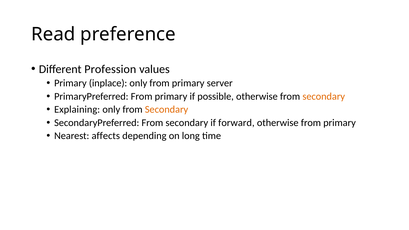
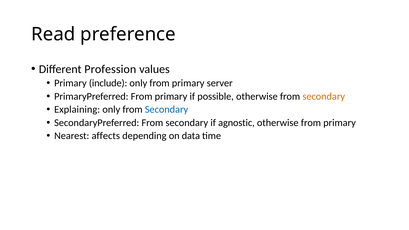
inplace: inplace -> include
Secondary at (167, 110) colour: orange -> blue
forward: forward -> agnostic
long: long -> data
